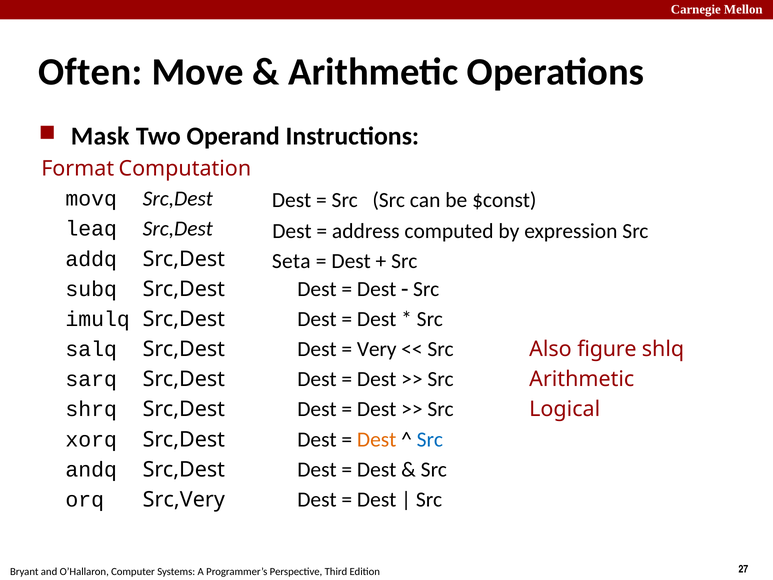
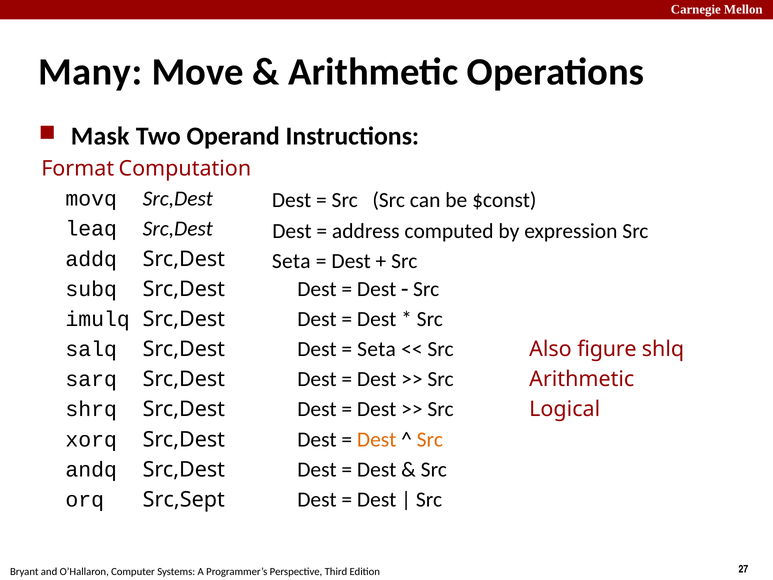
Often: Often -> Many
Very at (377, 349): Very -> Seta
Src at (430, 439) colour: blue -> orange
Src,Very: Src,Very -> Src,Sept
